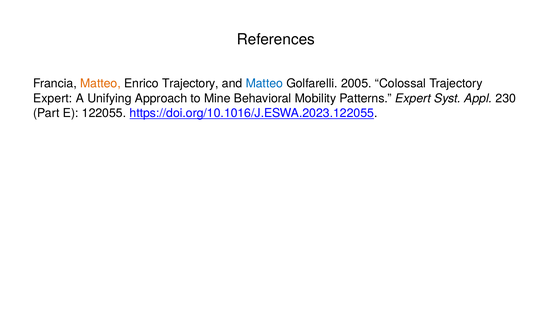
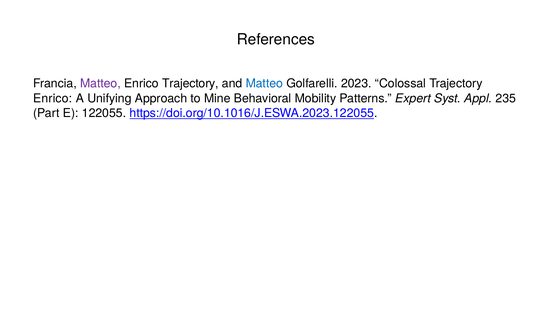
Matteo at (100, 83) colour: orange -> purple
2005: 2005 -> 2023
Expert at (53, 98): Expert -> Enrico
230: 230 -> 235
